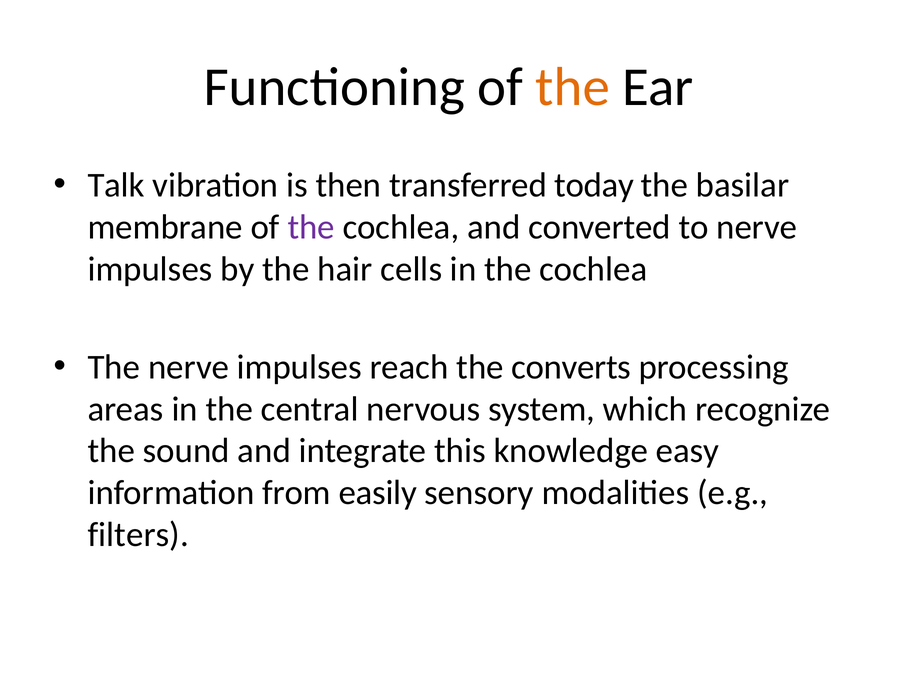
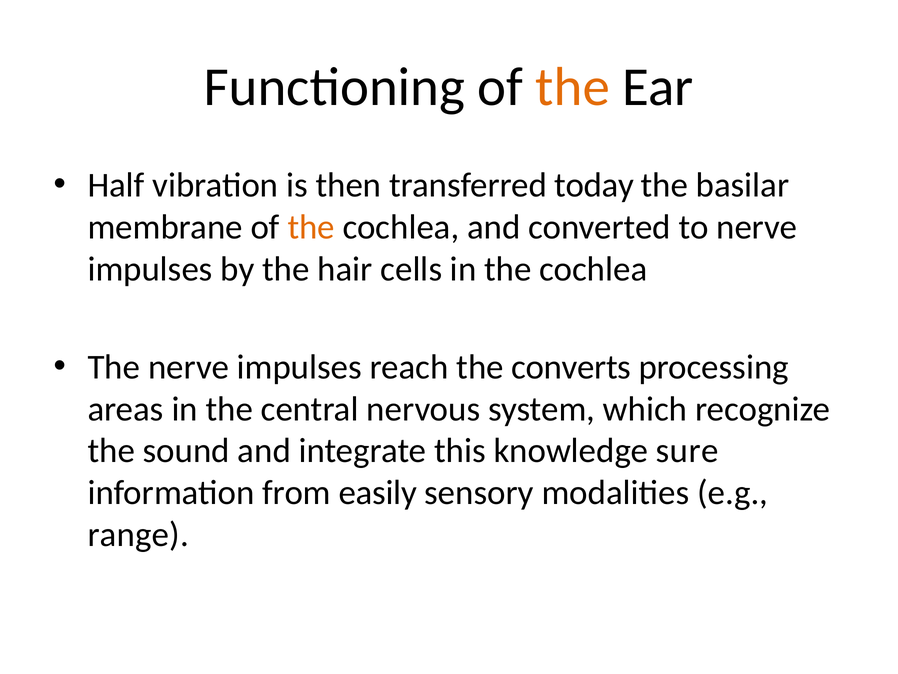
Talk: Talk -> Half
the at (311, 227) colour: purple -> orange
easy: easy -> sure
filters: filters -> range
